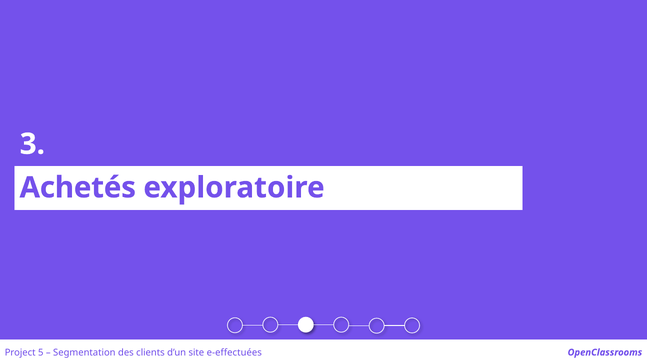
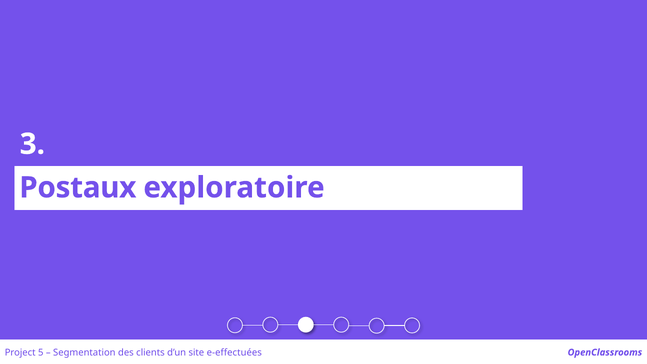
Achetés: Achetés -> Postaux
